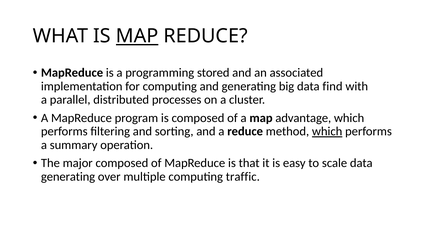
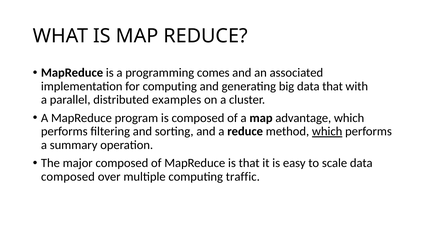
MAP at (137, 36) underline: present -> none
stored: stored -> comes
data find: find -> that
processes: processes -> examples
generating at (68, 177): generating -> composed
